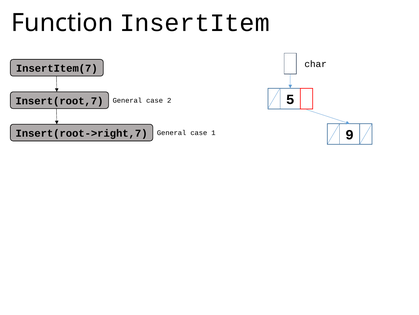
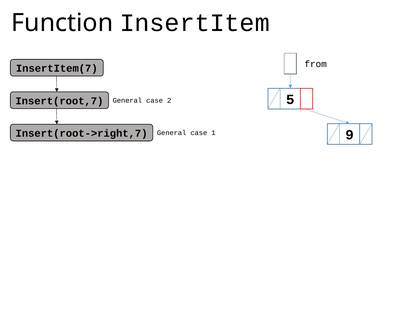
char: char -> from
